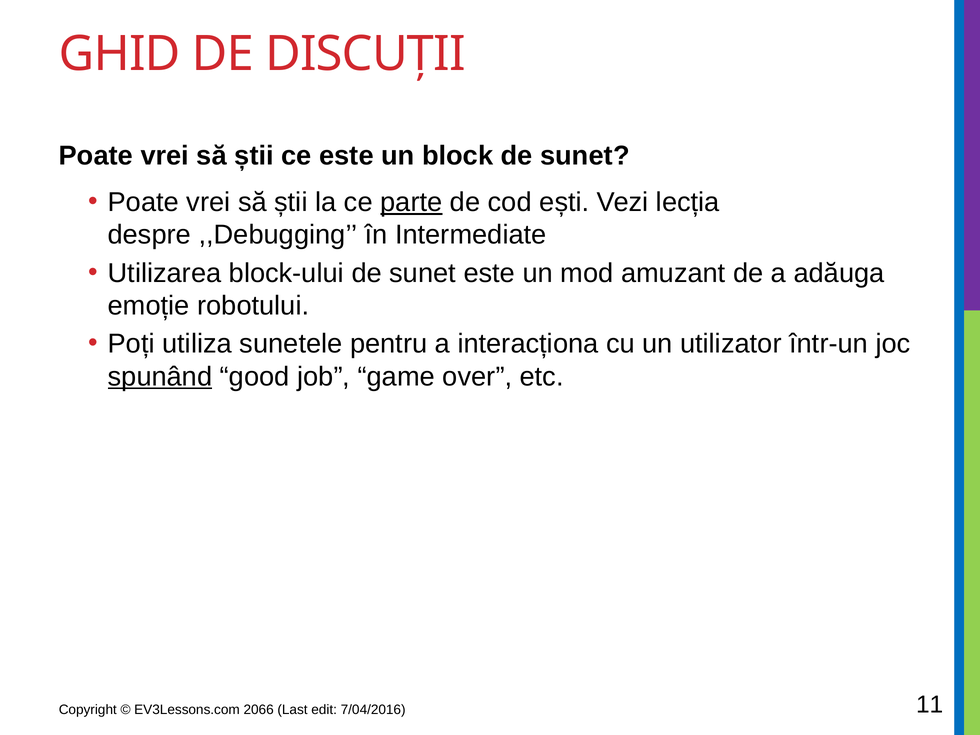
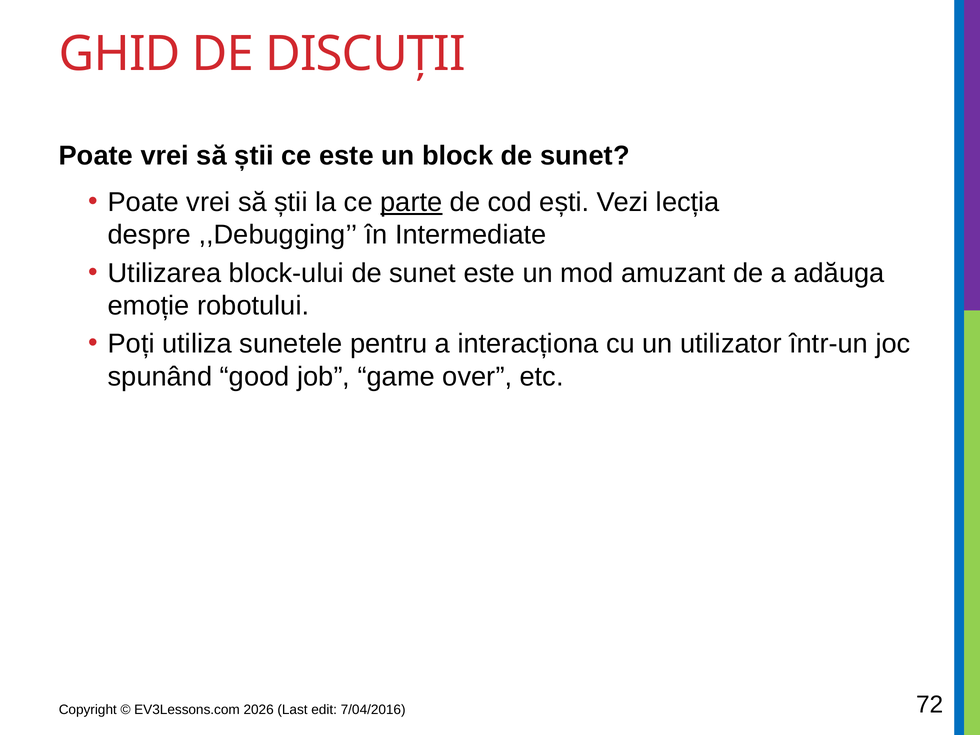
spunând underline: present -> none
2066: 2066 -> 2026
11: 11 -> 72
